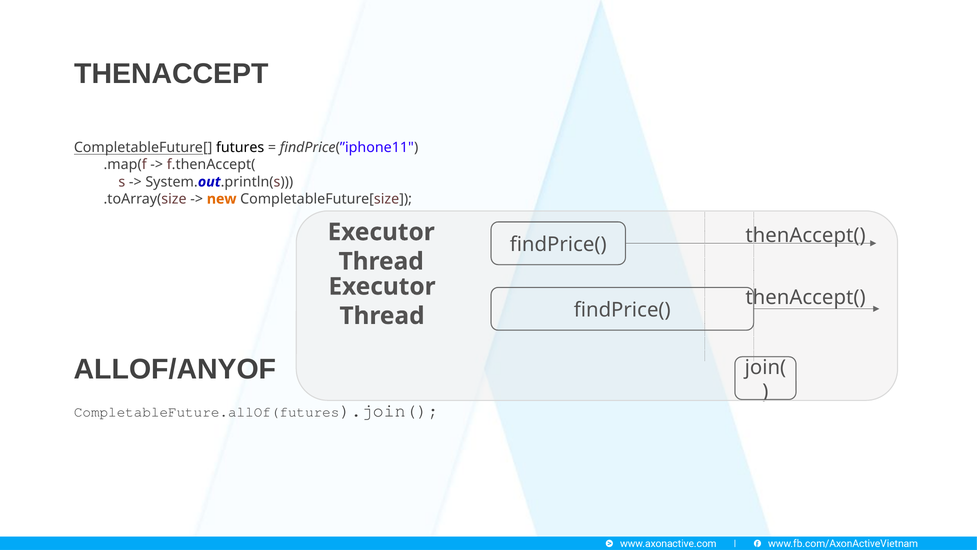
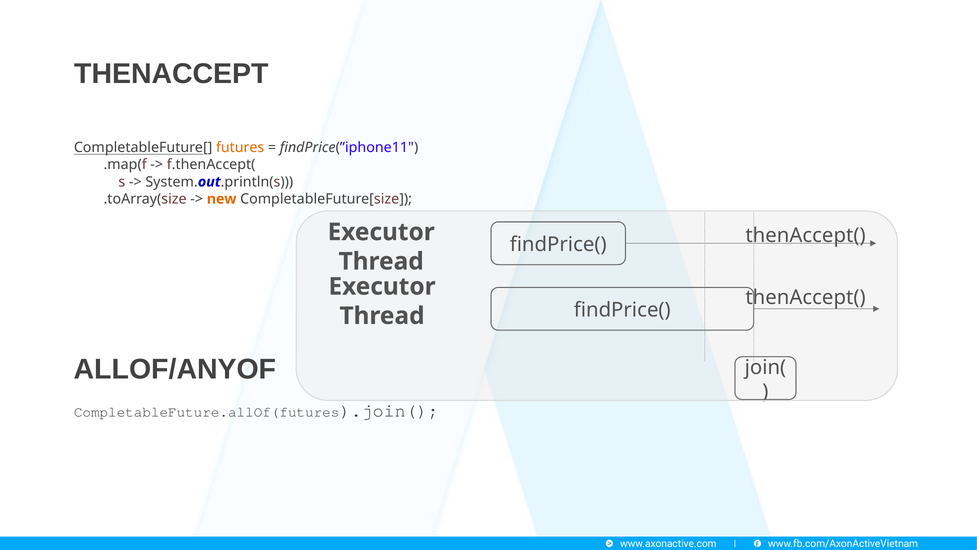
futures colour: black -> orange
